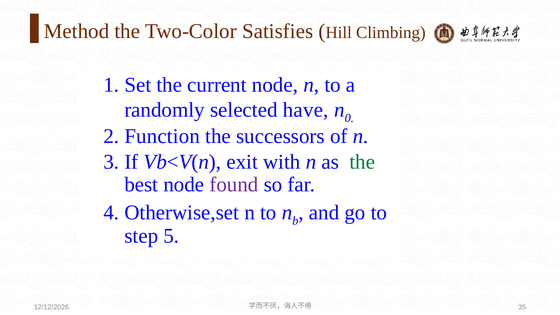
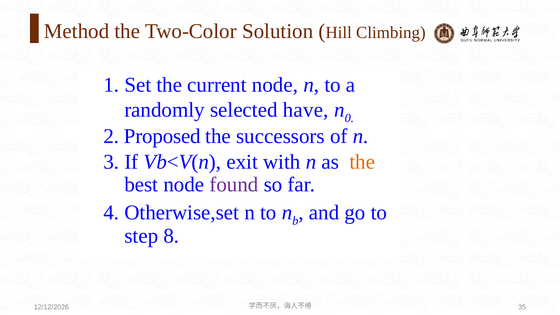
Satisfies: Satisfies -> Solution
Function: Function -> Proposed
the at (362, 162) colour: green -> orange
5: 5 -> 8
